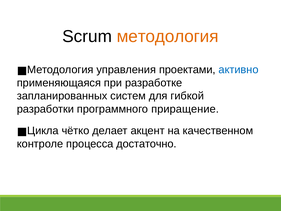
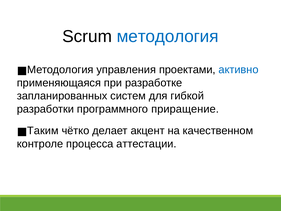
методология at (168, 36) colour: orange -> blue
Цикла: Цикла -> Таким
достаточно: достаточно -> аттестации
